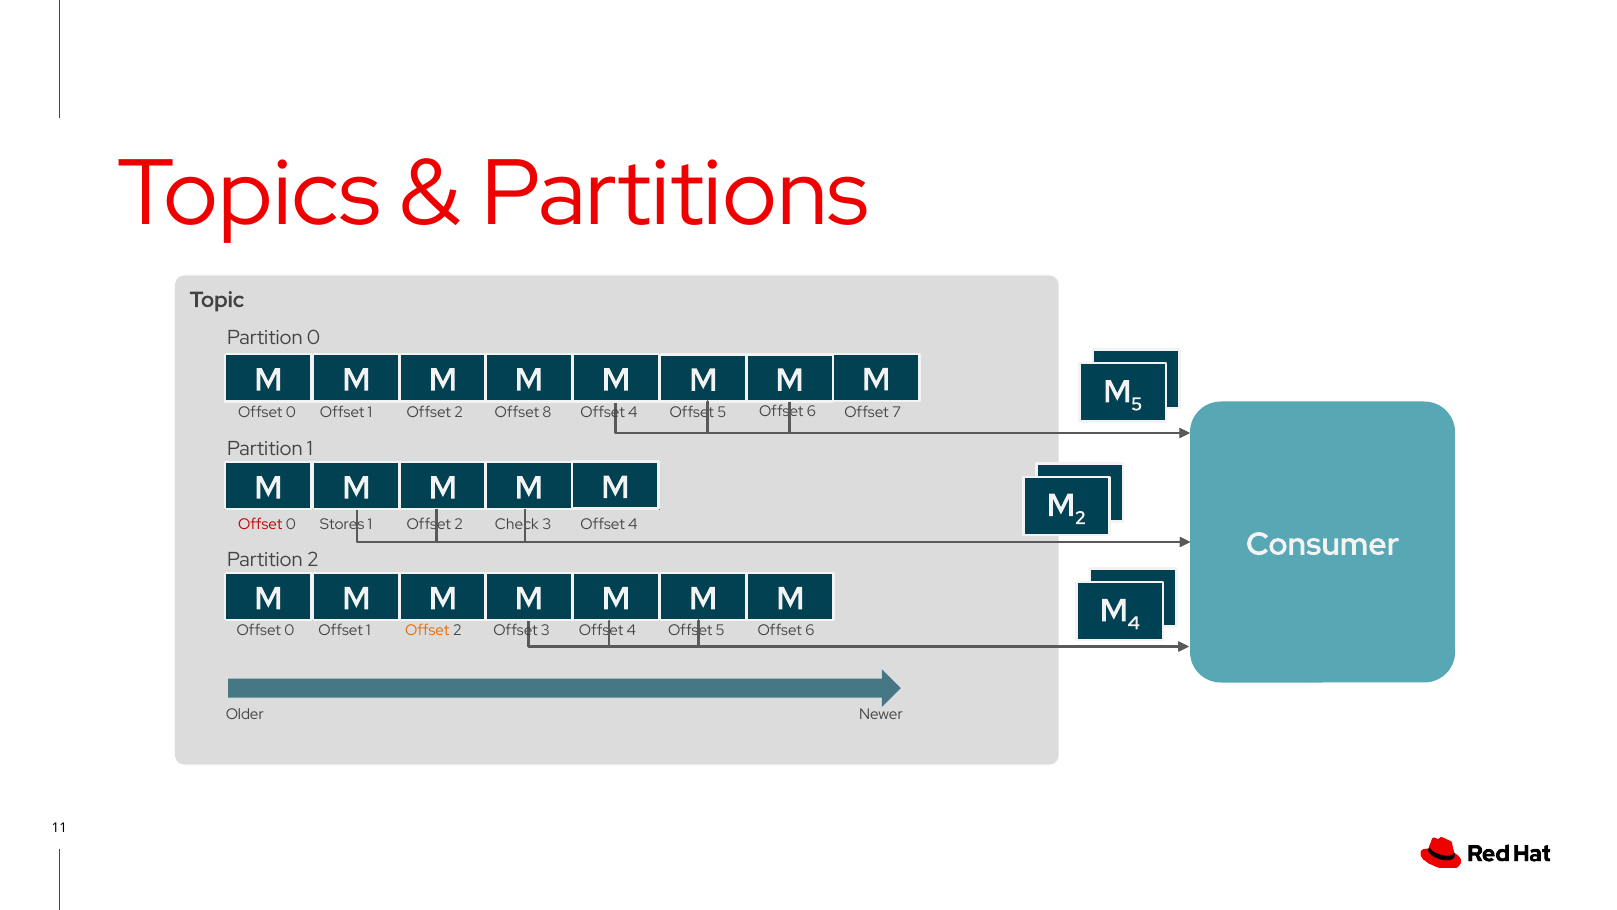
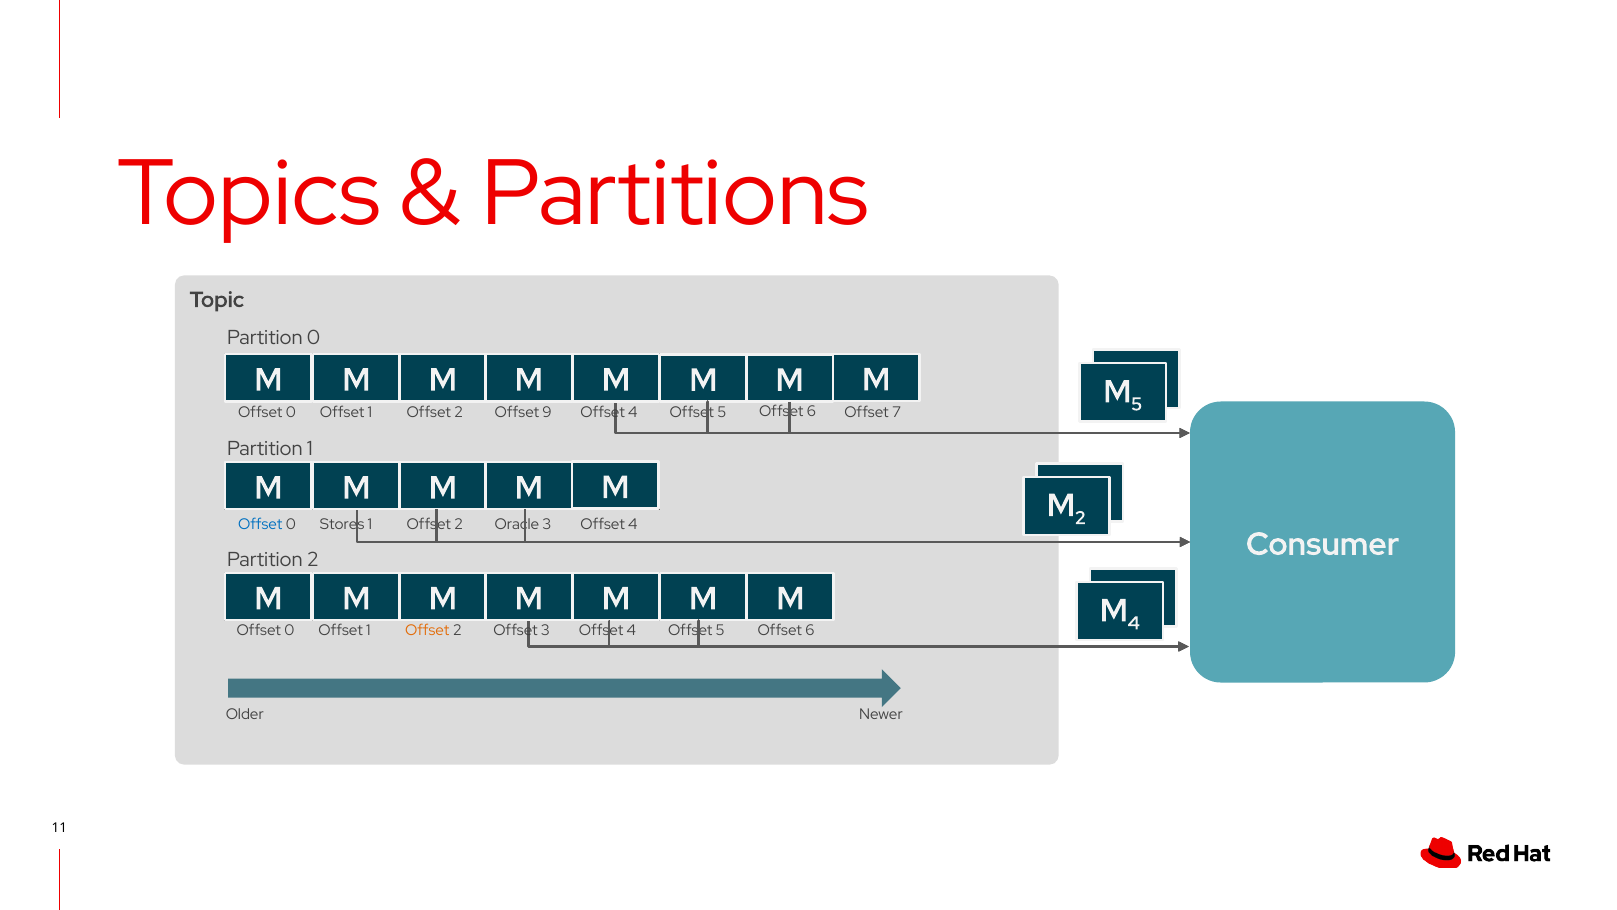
8: 8 -> 9
Offset at (260, 524) colour: red -> blue
Check: Check -> Oracle
